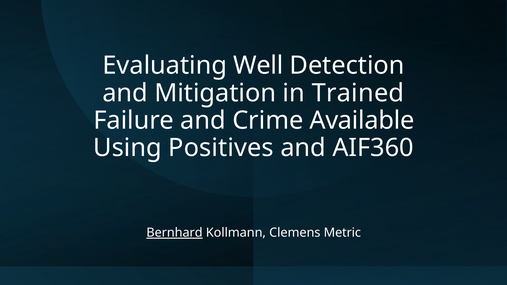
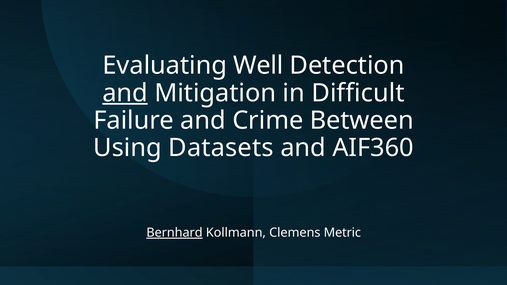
and at (125, 93) underline: none -> present
Trained: Trained -> Difficult
Available: Available -> Between
Positives: Positives -> Datasets
